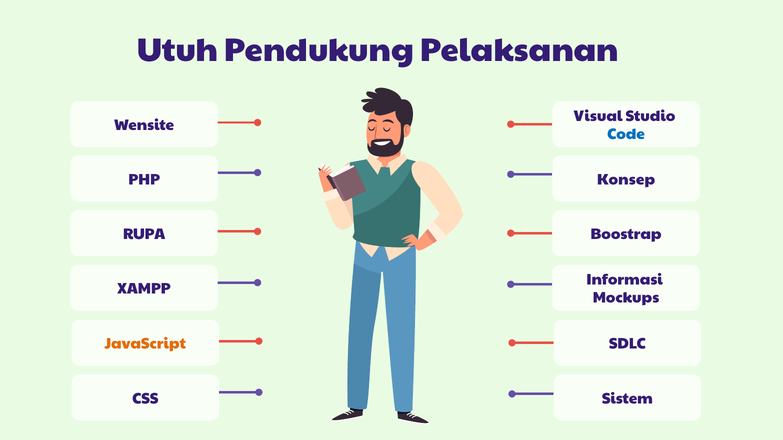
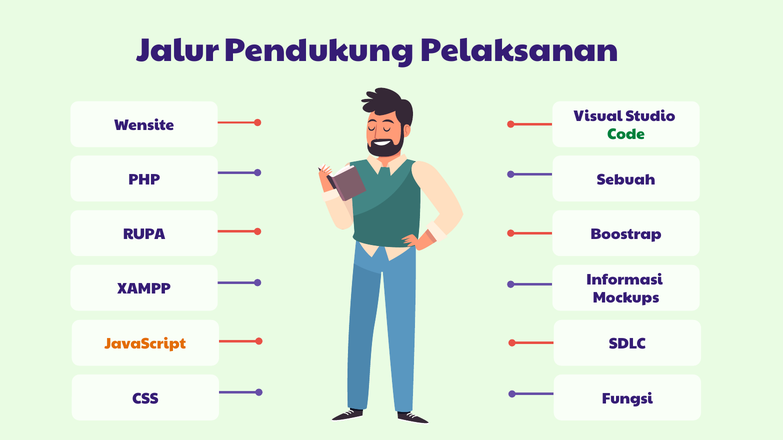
Utuh: Utuh -> Jalur
Code colour: blue -> green
Konsep: Konsep -> Sebuah
Sistem: Sistem -> Fungsi
